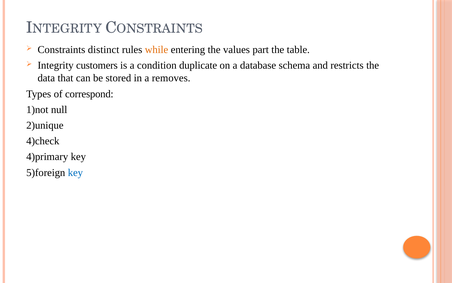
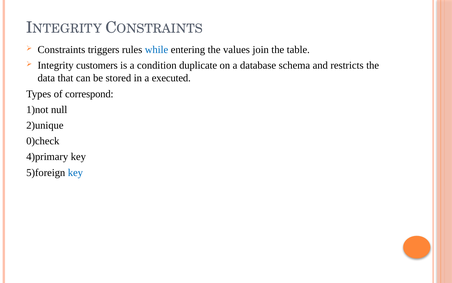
distinct: distinct -> triggers
while colour: orange -> blue
part: part -> join
removes: removes -> executed
4)check: 4)check -> 0)check
